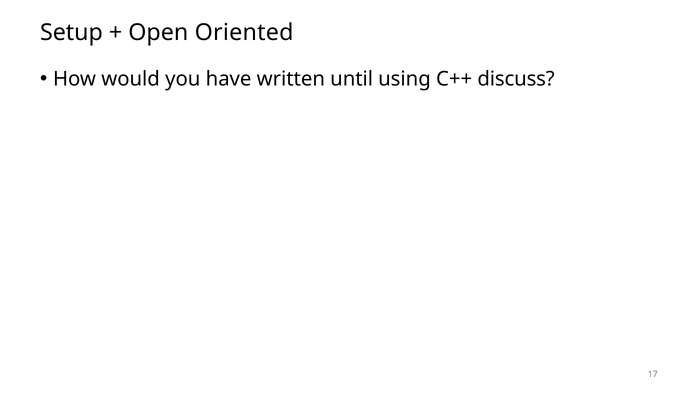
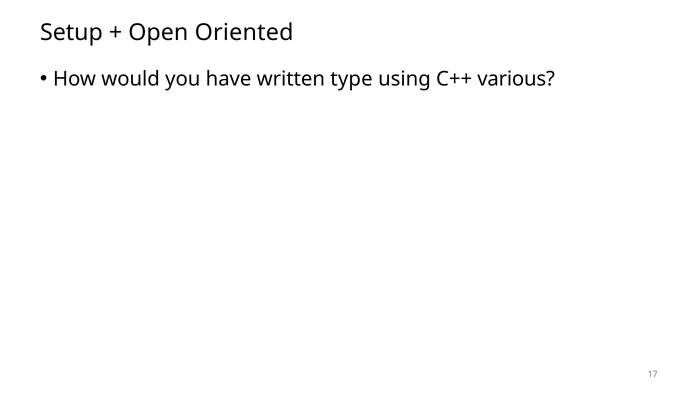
until: until -> type
discuss: discuss -> various
